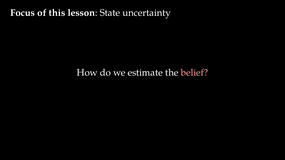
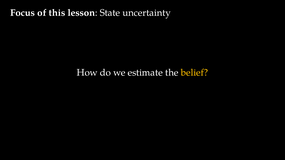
belief colour: pink -> yellow
